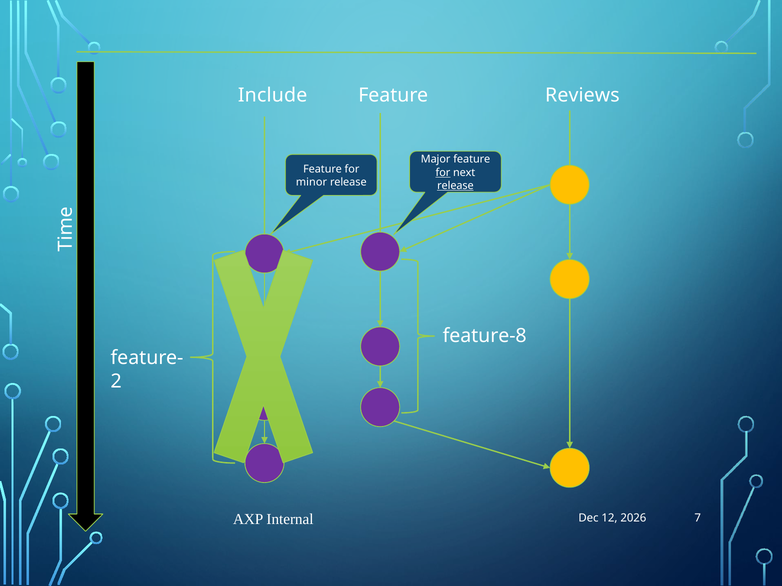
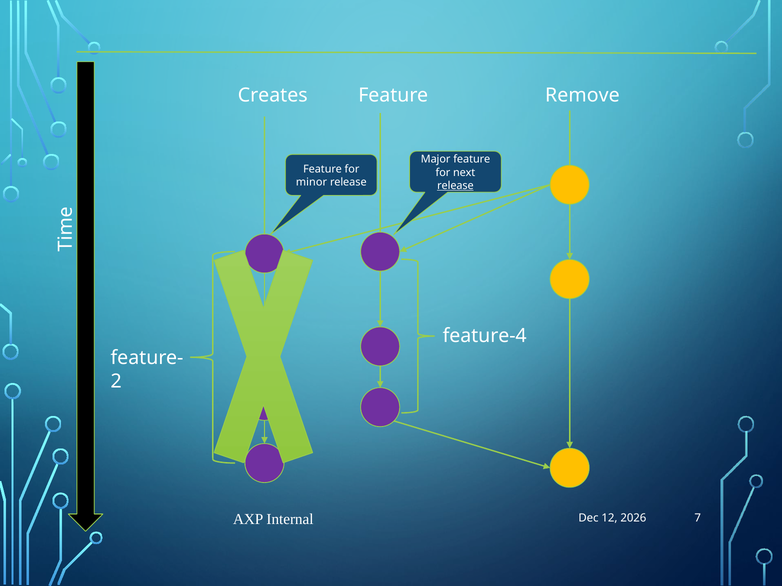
Include: Include -> Creates
Reviews: Reviews -> Remove
for at (443, 173) underline: present -> none
feature-8: feature-8 -> feature-4
